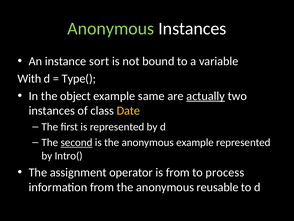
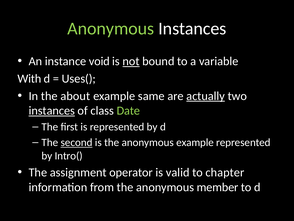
sort: sort -> void
not underline: none -> present
Type(: Type( -> Uses(
object: object -> about
instances at (52, 110) underline: none -> present
Date colour: yellow -> light green
is from: from -> valid
process: process -> chapter
reusable: reusable -> member
